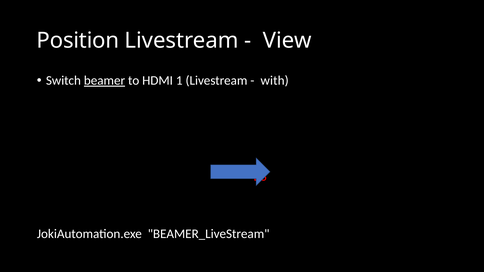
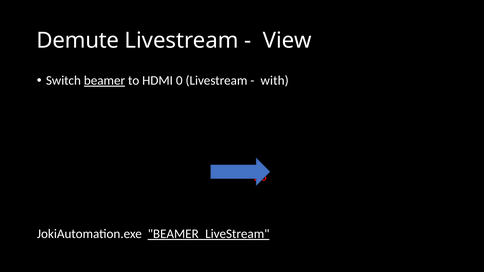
Position: Position -> Demute
1: 1 -> 0
BEAMER_LiveStream underline: none -> present
